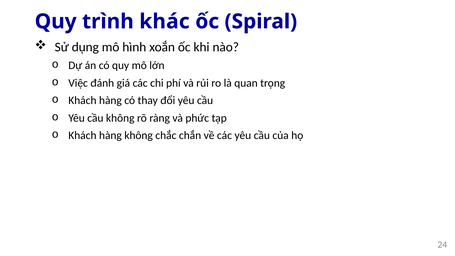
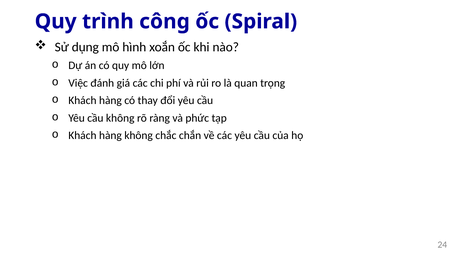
khác: khác -> công
